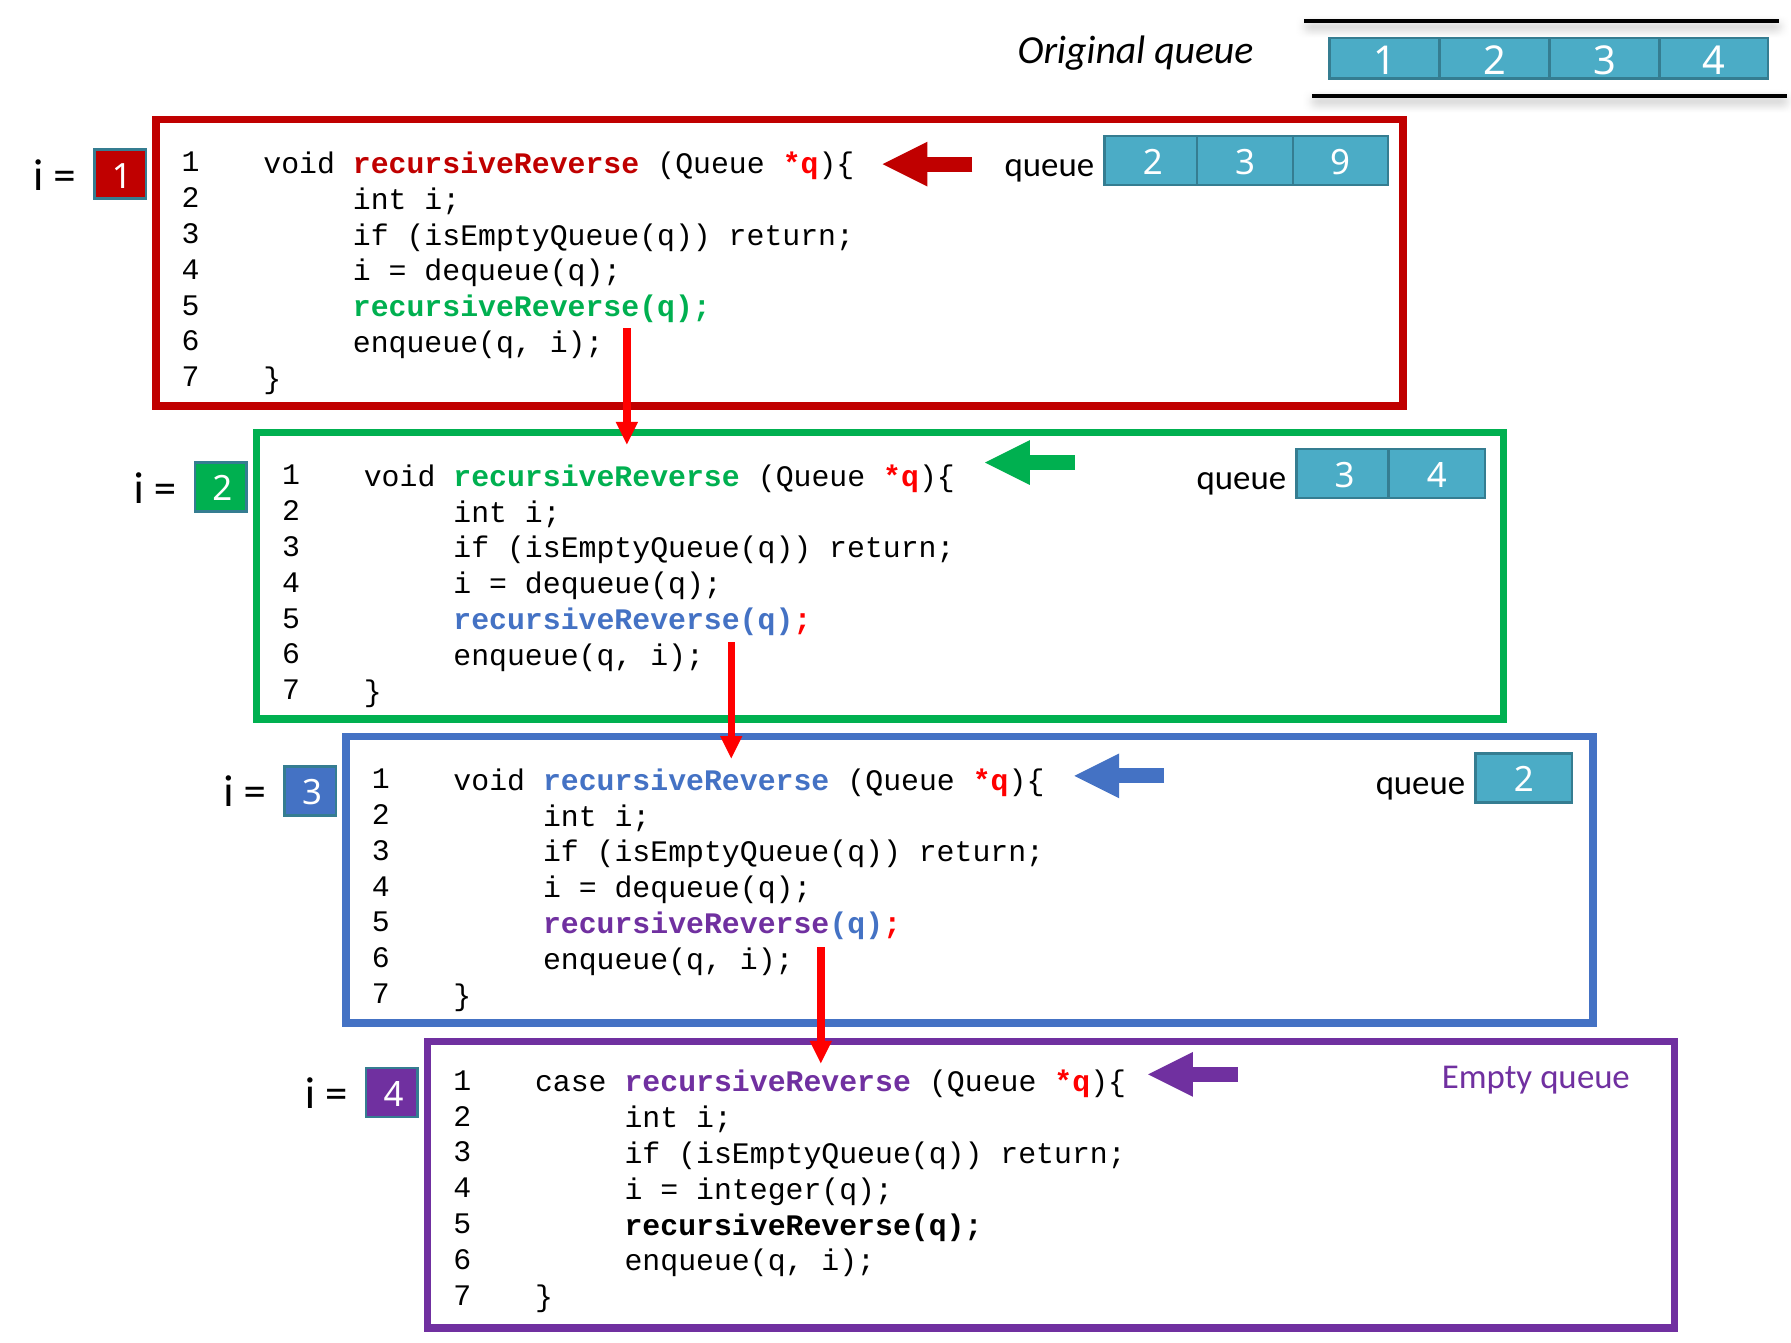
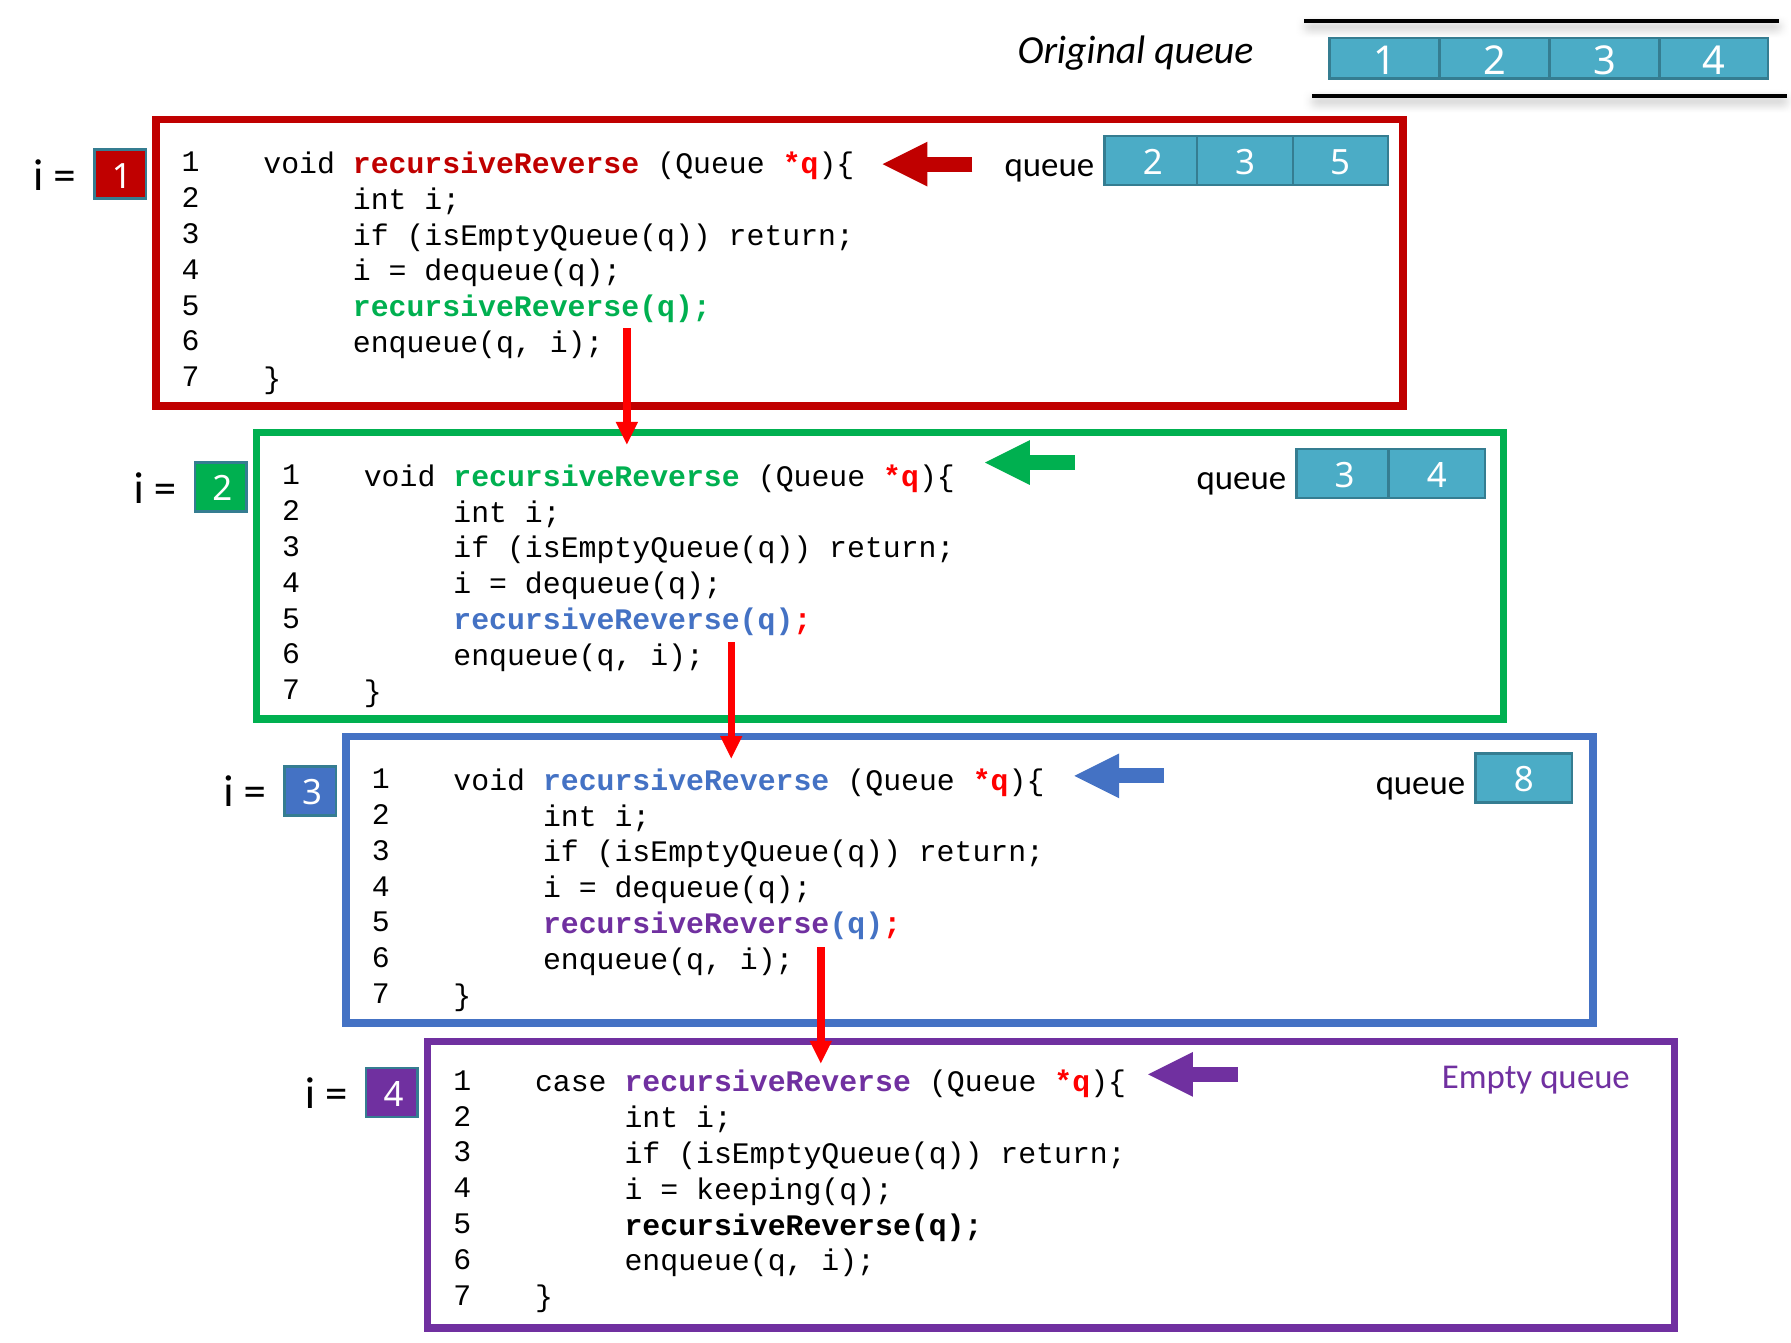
2 9: 9 -> 5
2 at (1524, 781): 2 -> 8
integer(q: integer(q -> keeping(q
